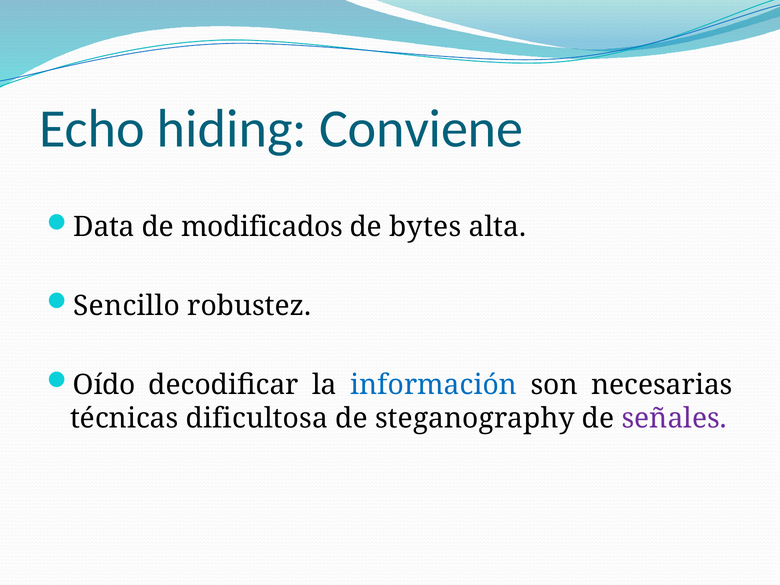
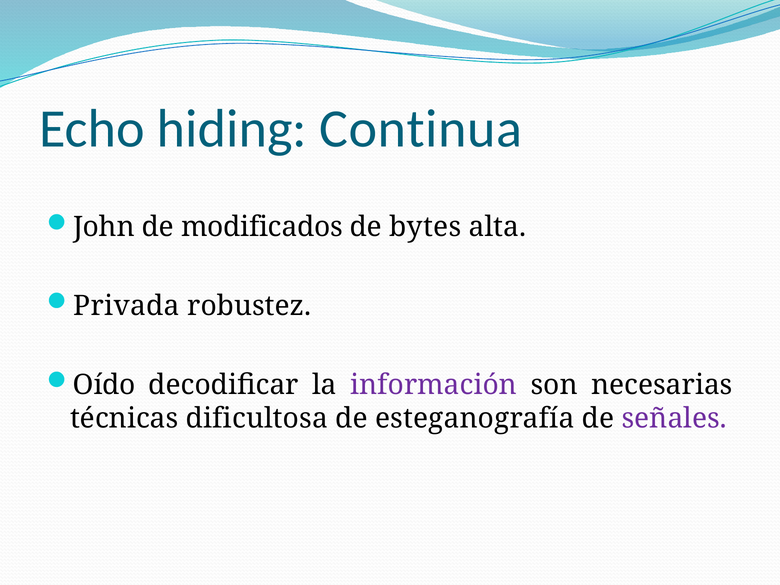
Conviene: Conviene -> Continua
Data: Data -> John
Sencillo: Sencillo -> Privada
información colour: blue -> purple
steganography: steganography -> esteganografía
